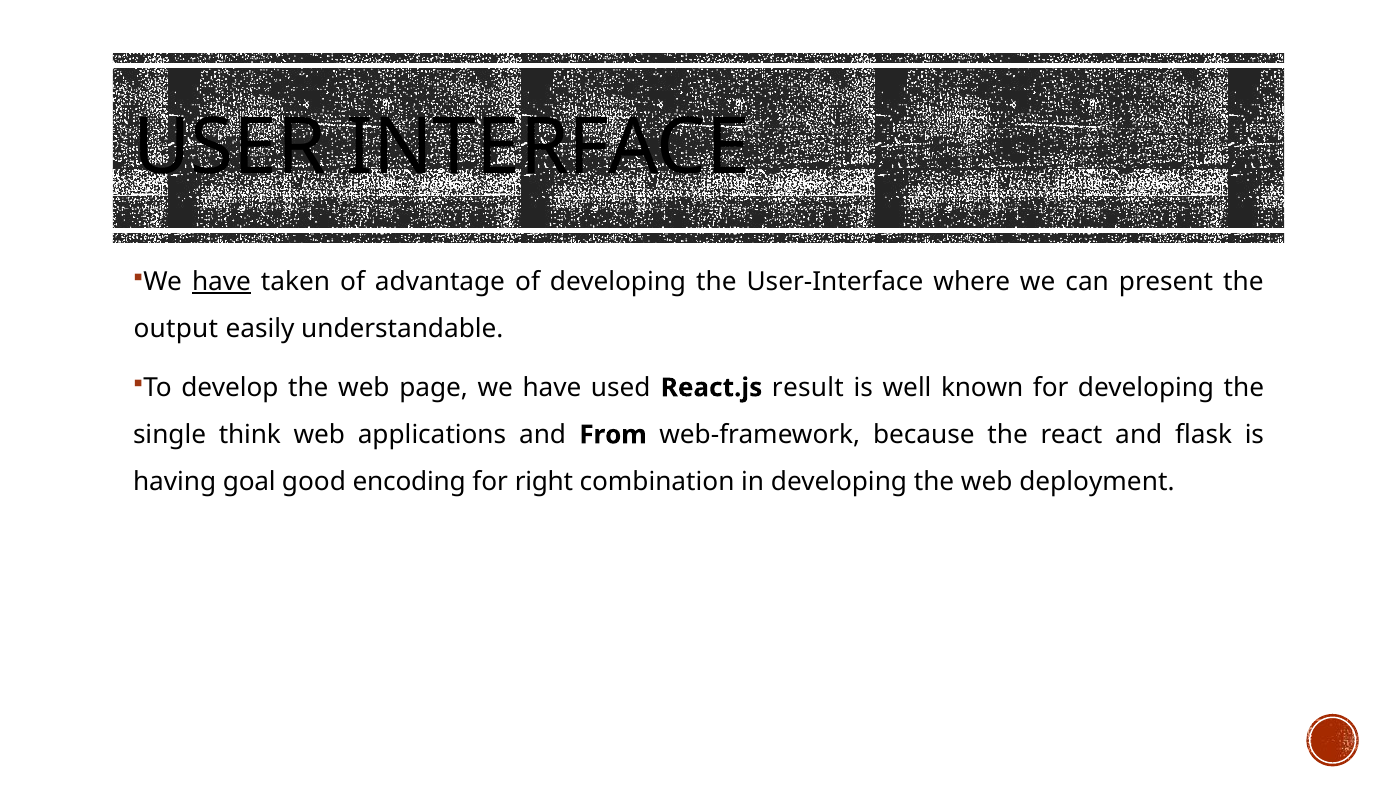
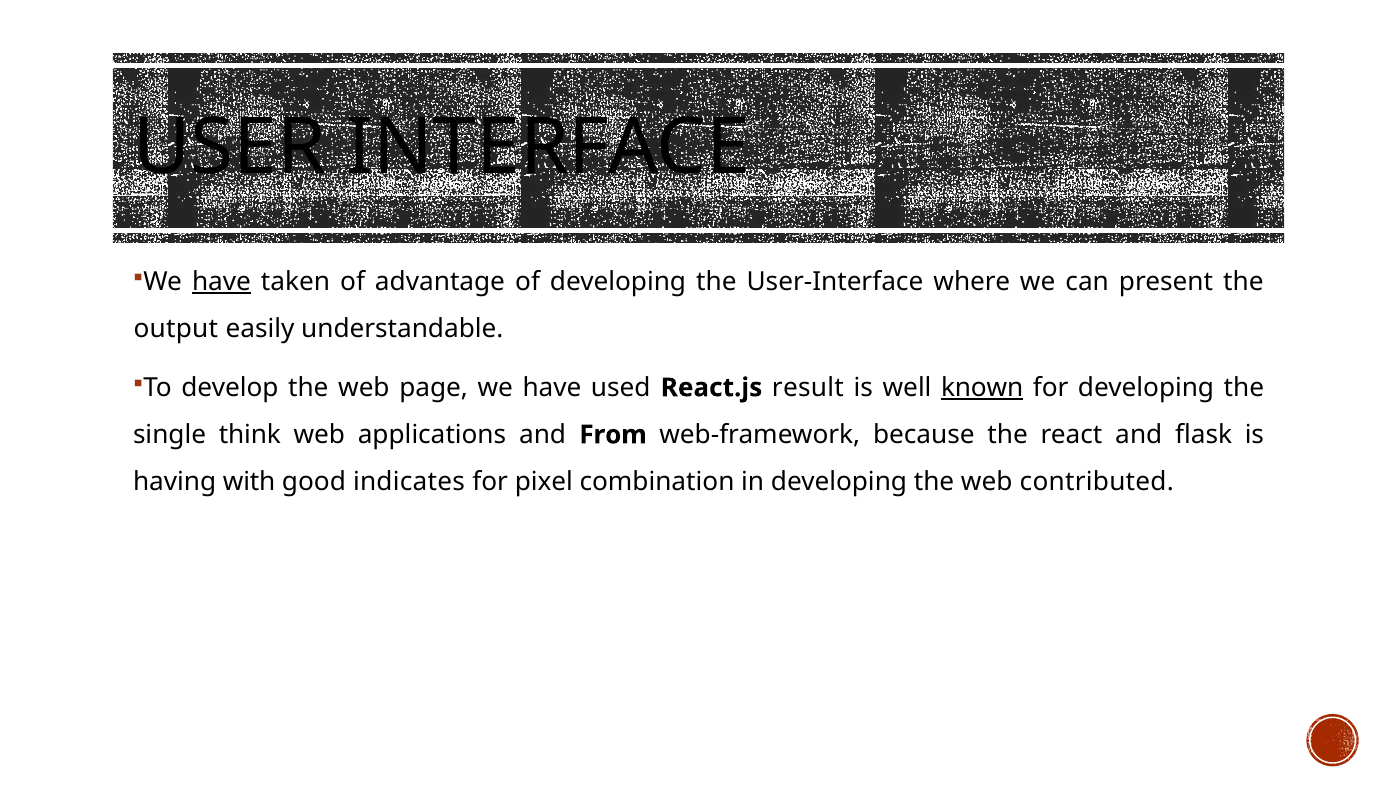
known underline: none -> present
goal: goal -> with
encoding: encoding -> indicates
right: right -> pixel
deployment: deployment -> contributed
